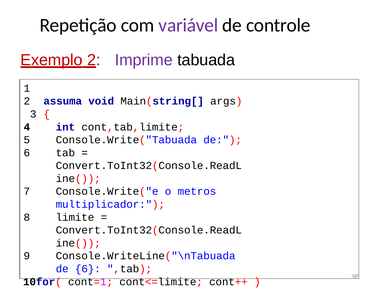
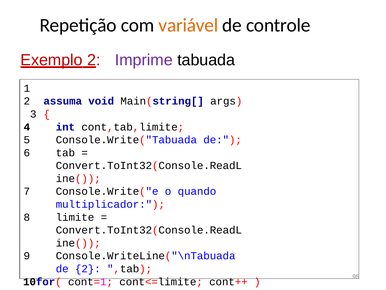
variável colour: purple -> orange
metros: metros -> quando
6 at (88, 268): 6 -> 2
